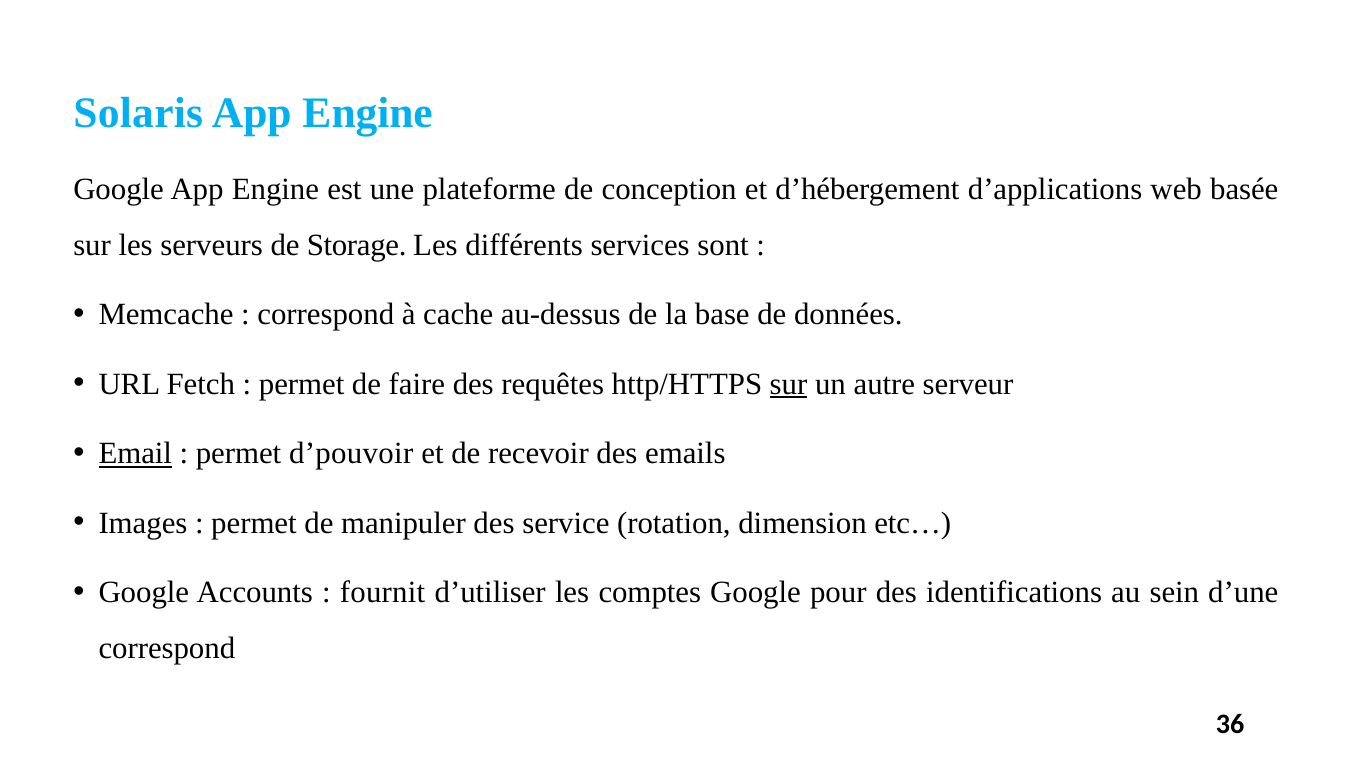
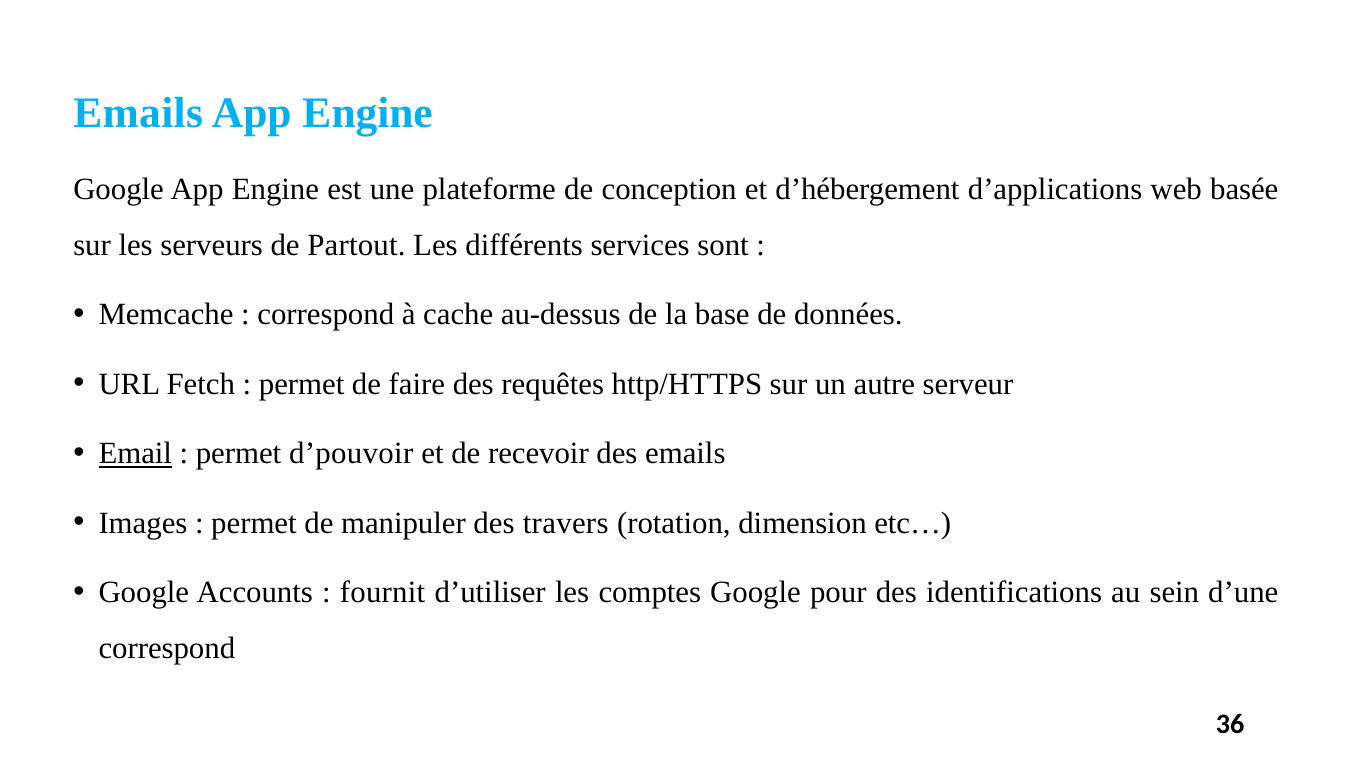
Solaris at (138, 113): Solaris -> Emails
Storage: Storage -> Partout
sur at (789, 384) underline: present -> none
service: service -> travers
